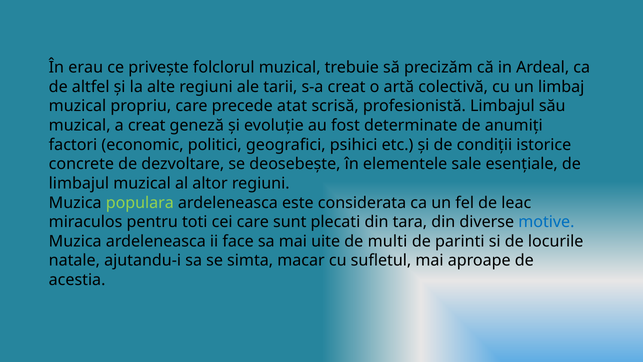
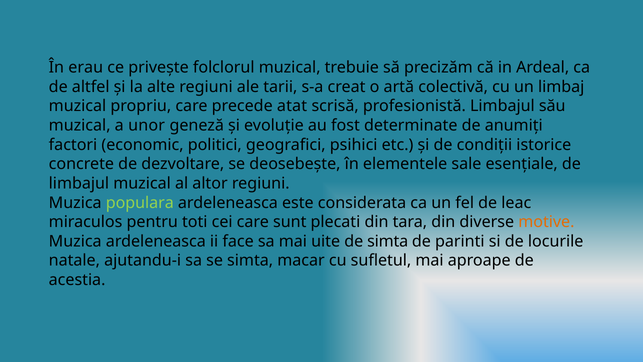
a creat: creat -> unor
motive colour: blue -> orange
de multi: multi -> simta
